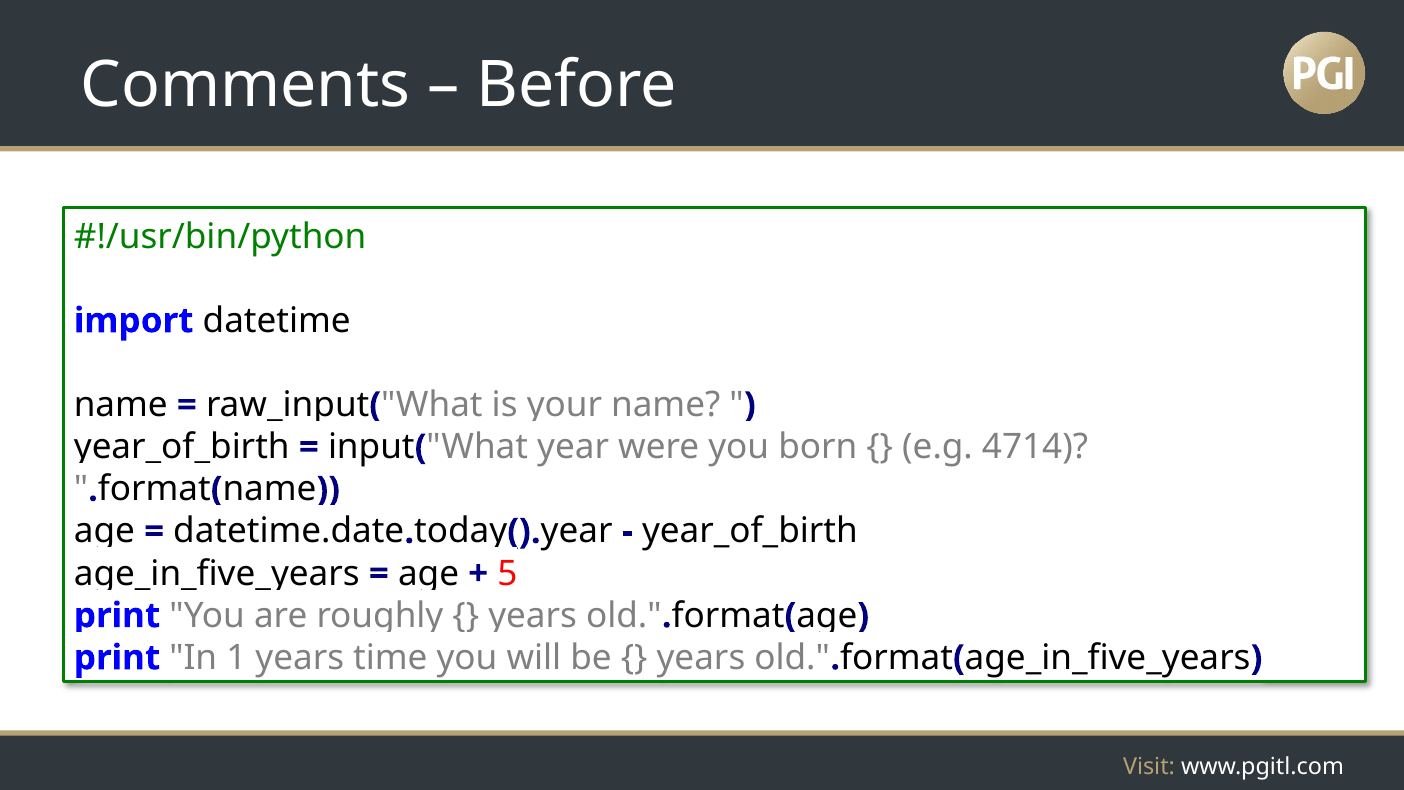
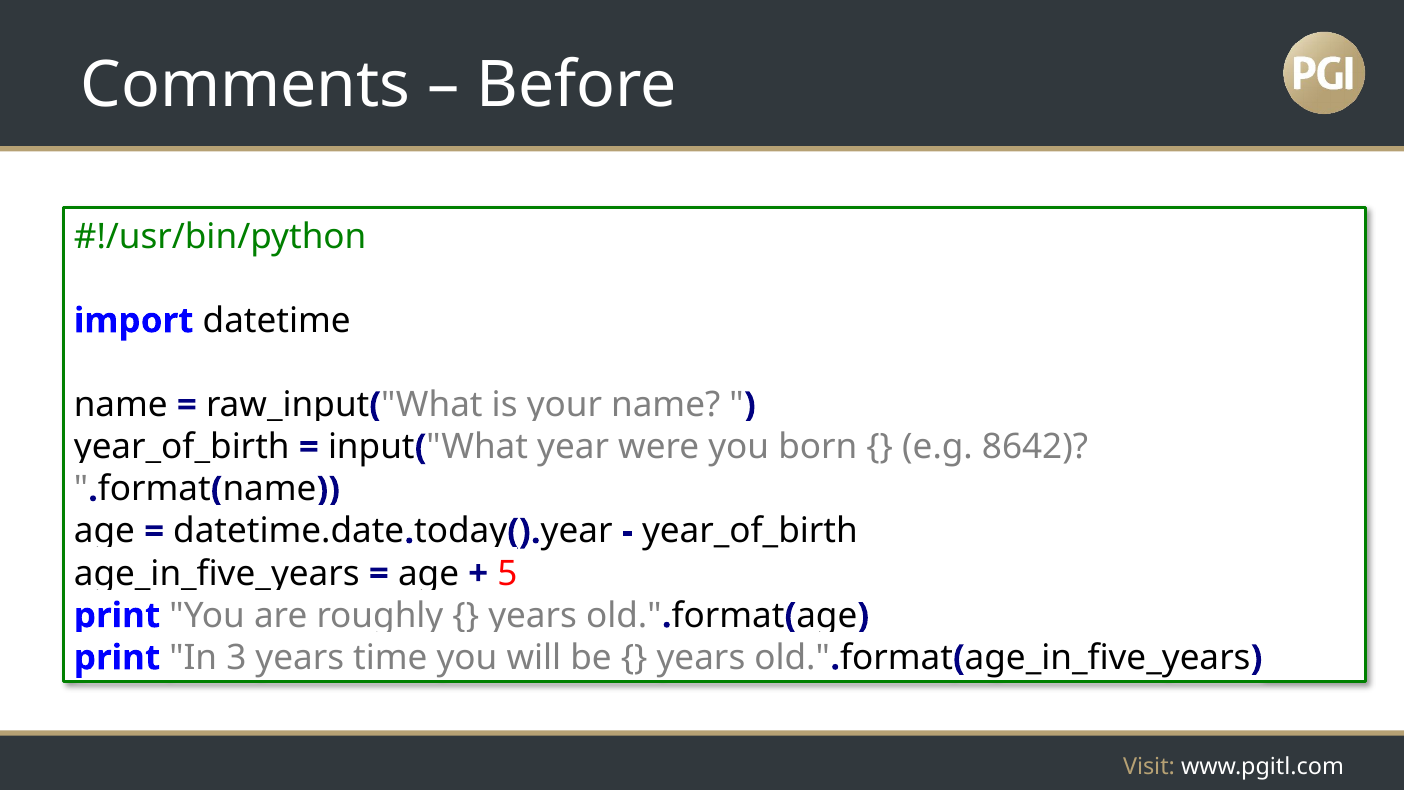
4714: 4714 -> 8642
1: 1 -> 3
